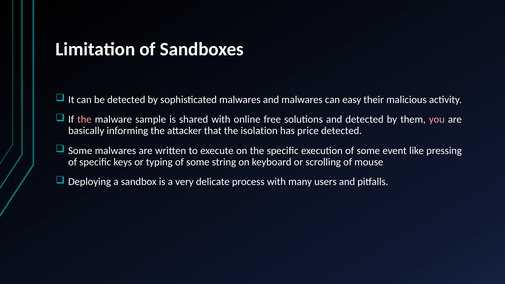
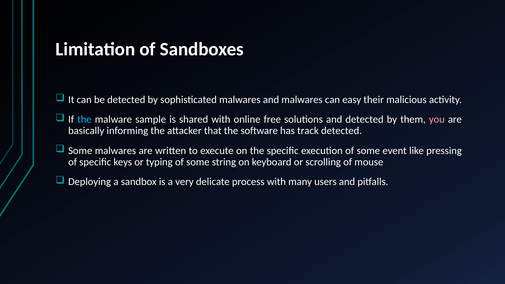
the at (84, 120) colour: pink -> light blue
isolation: isolation -> software
price: price -> track
